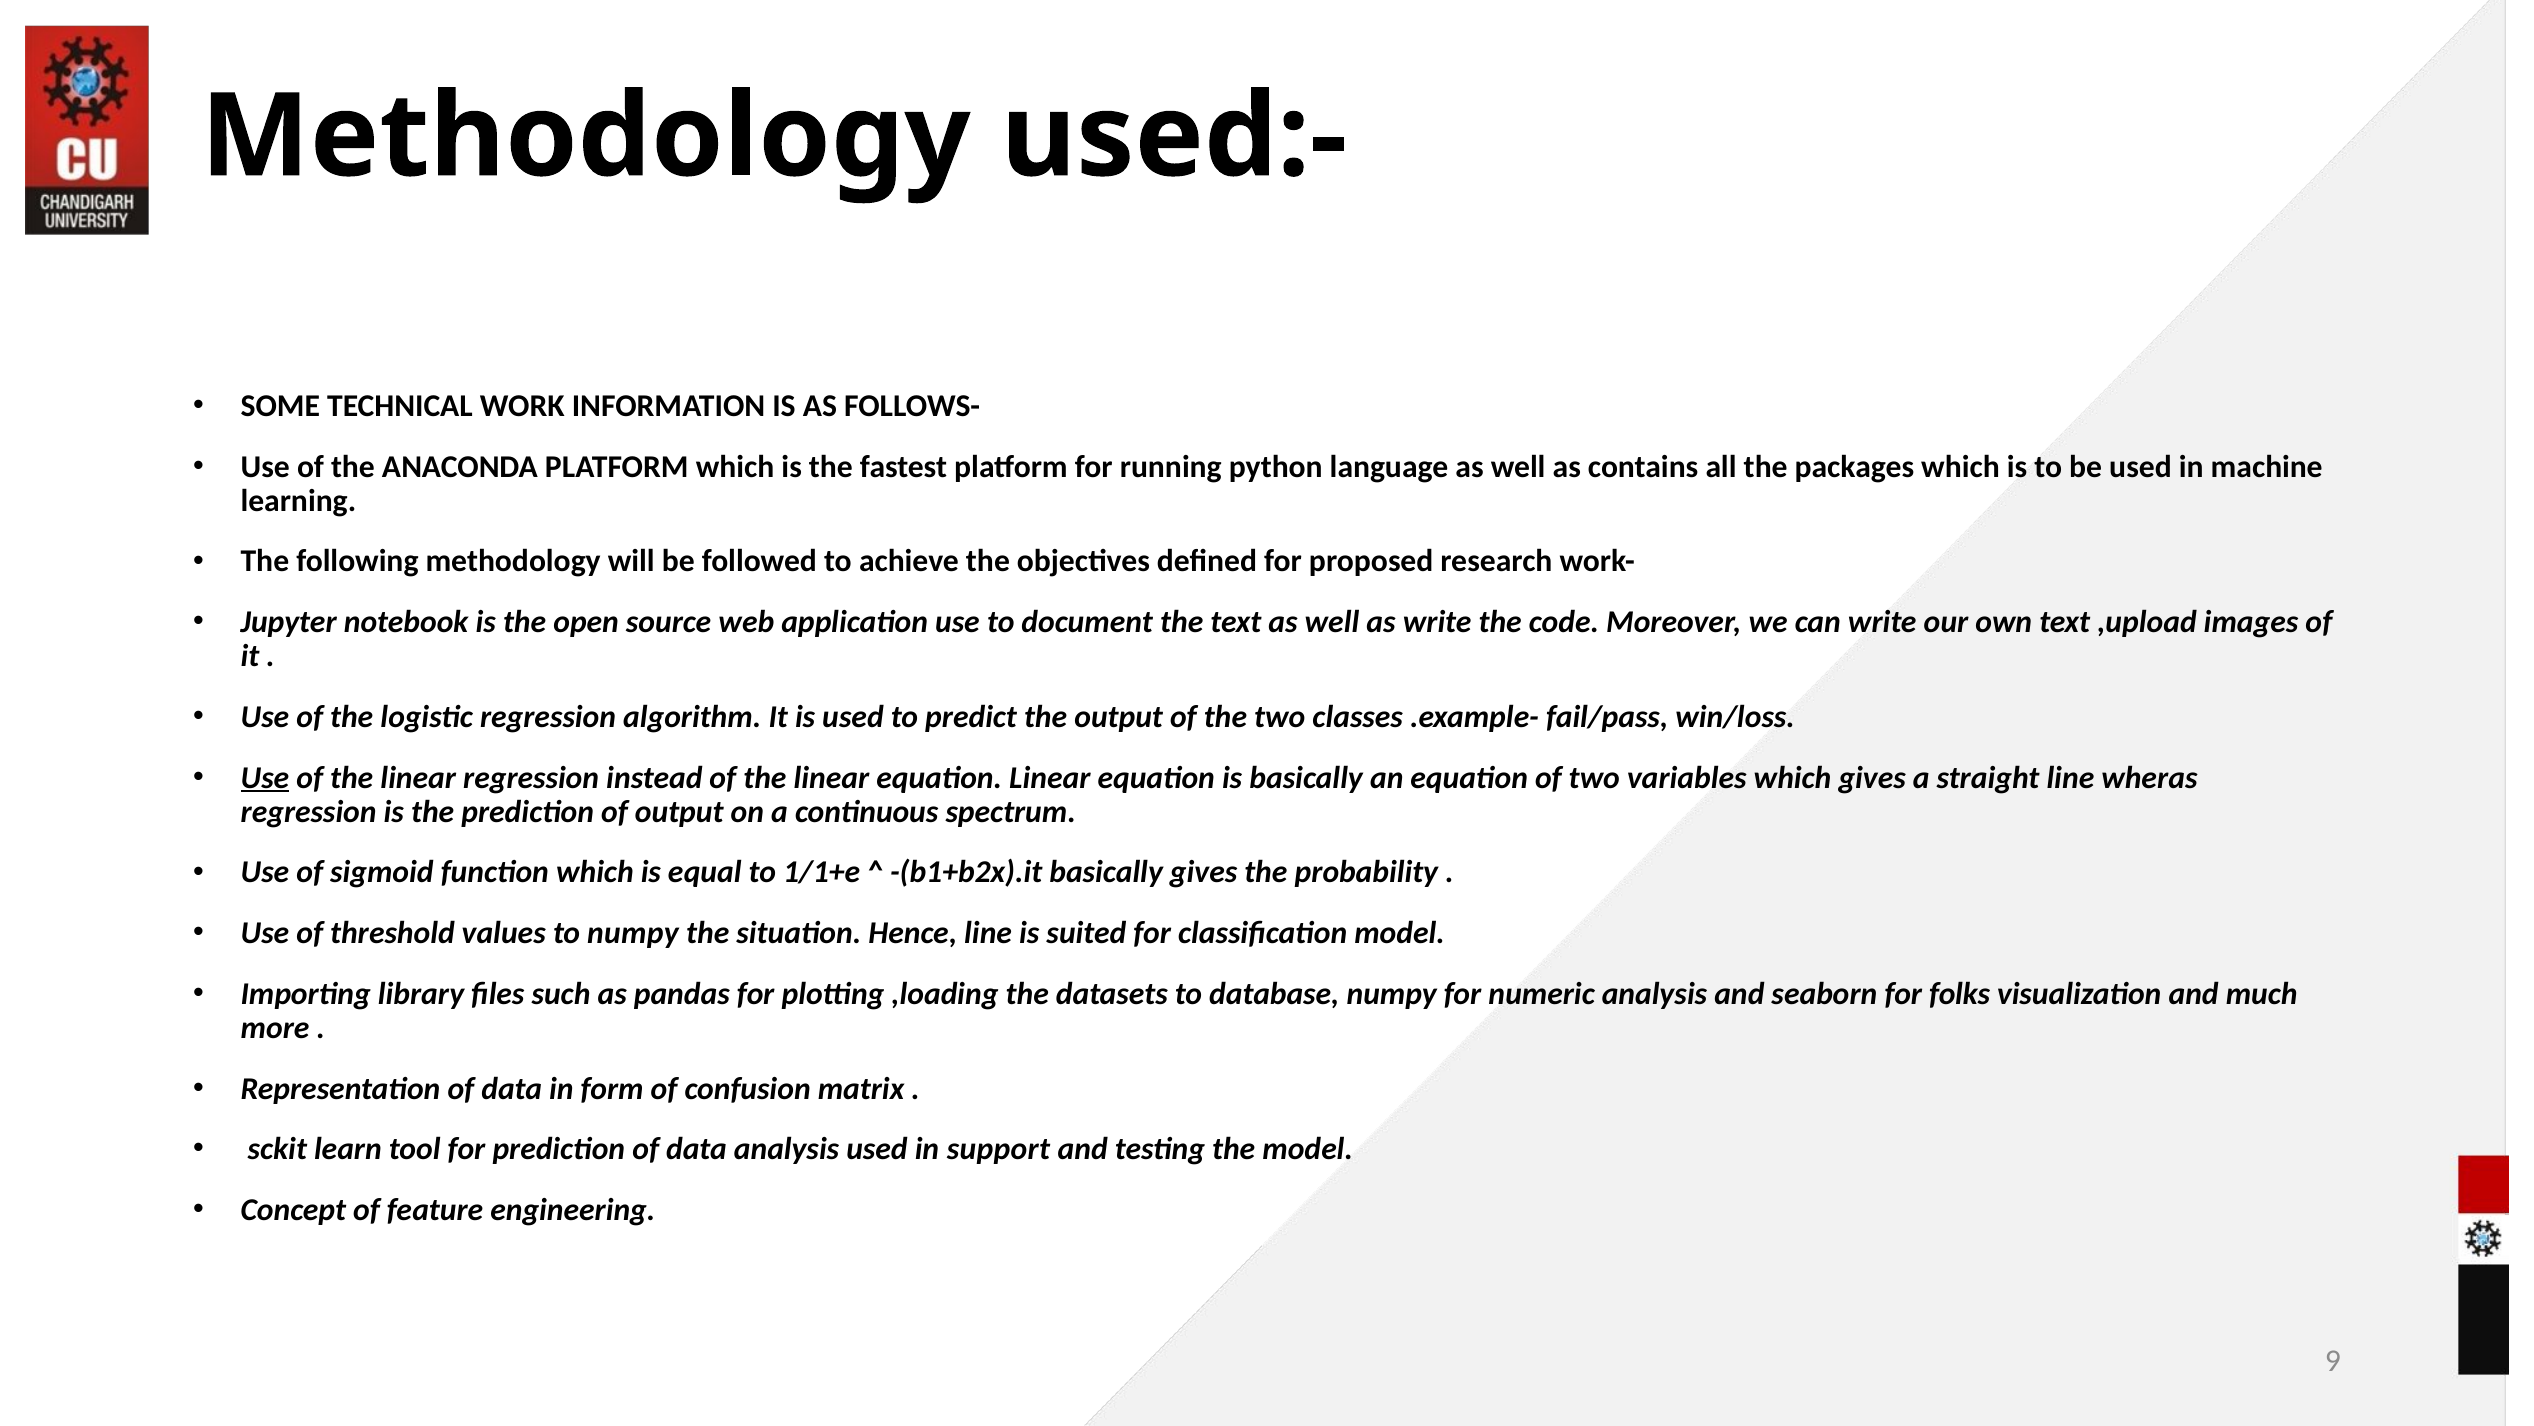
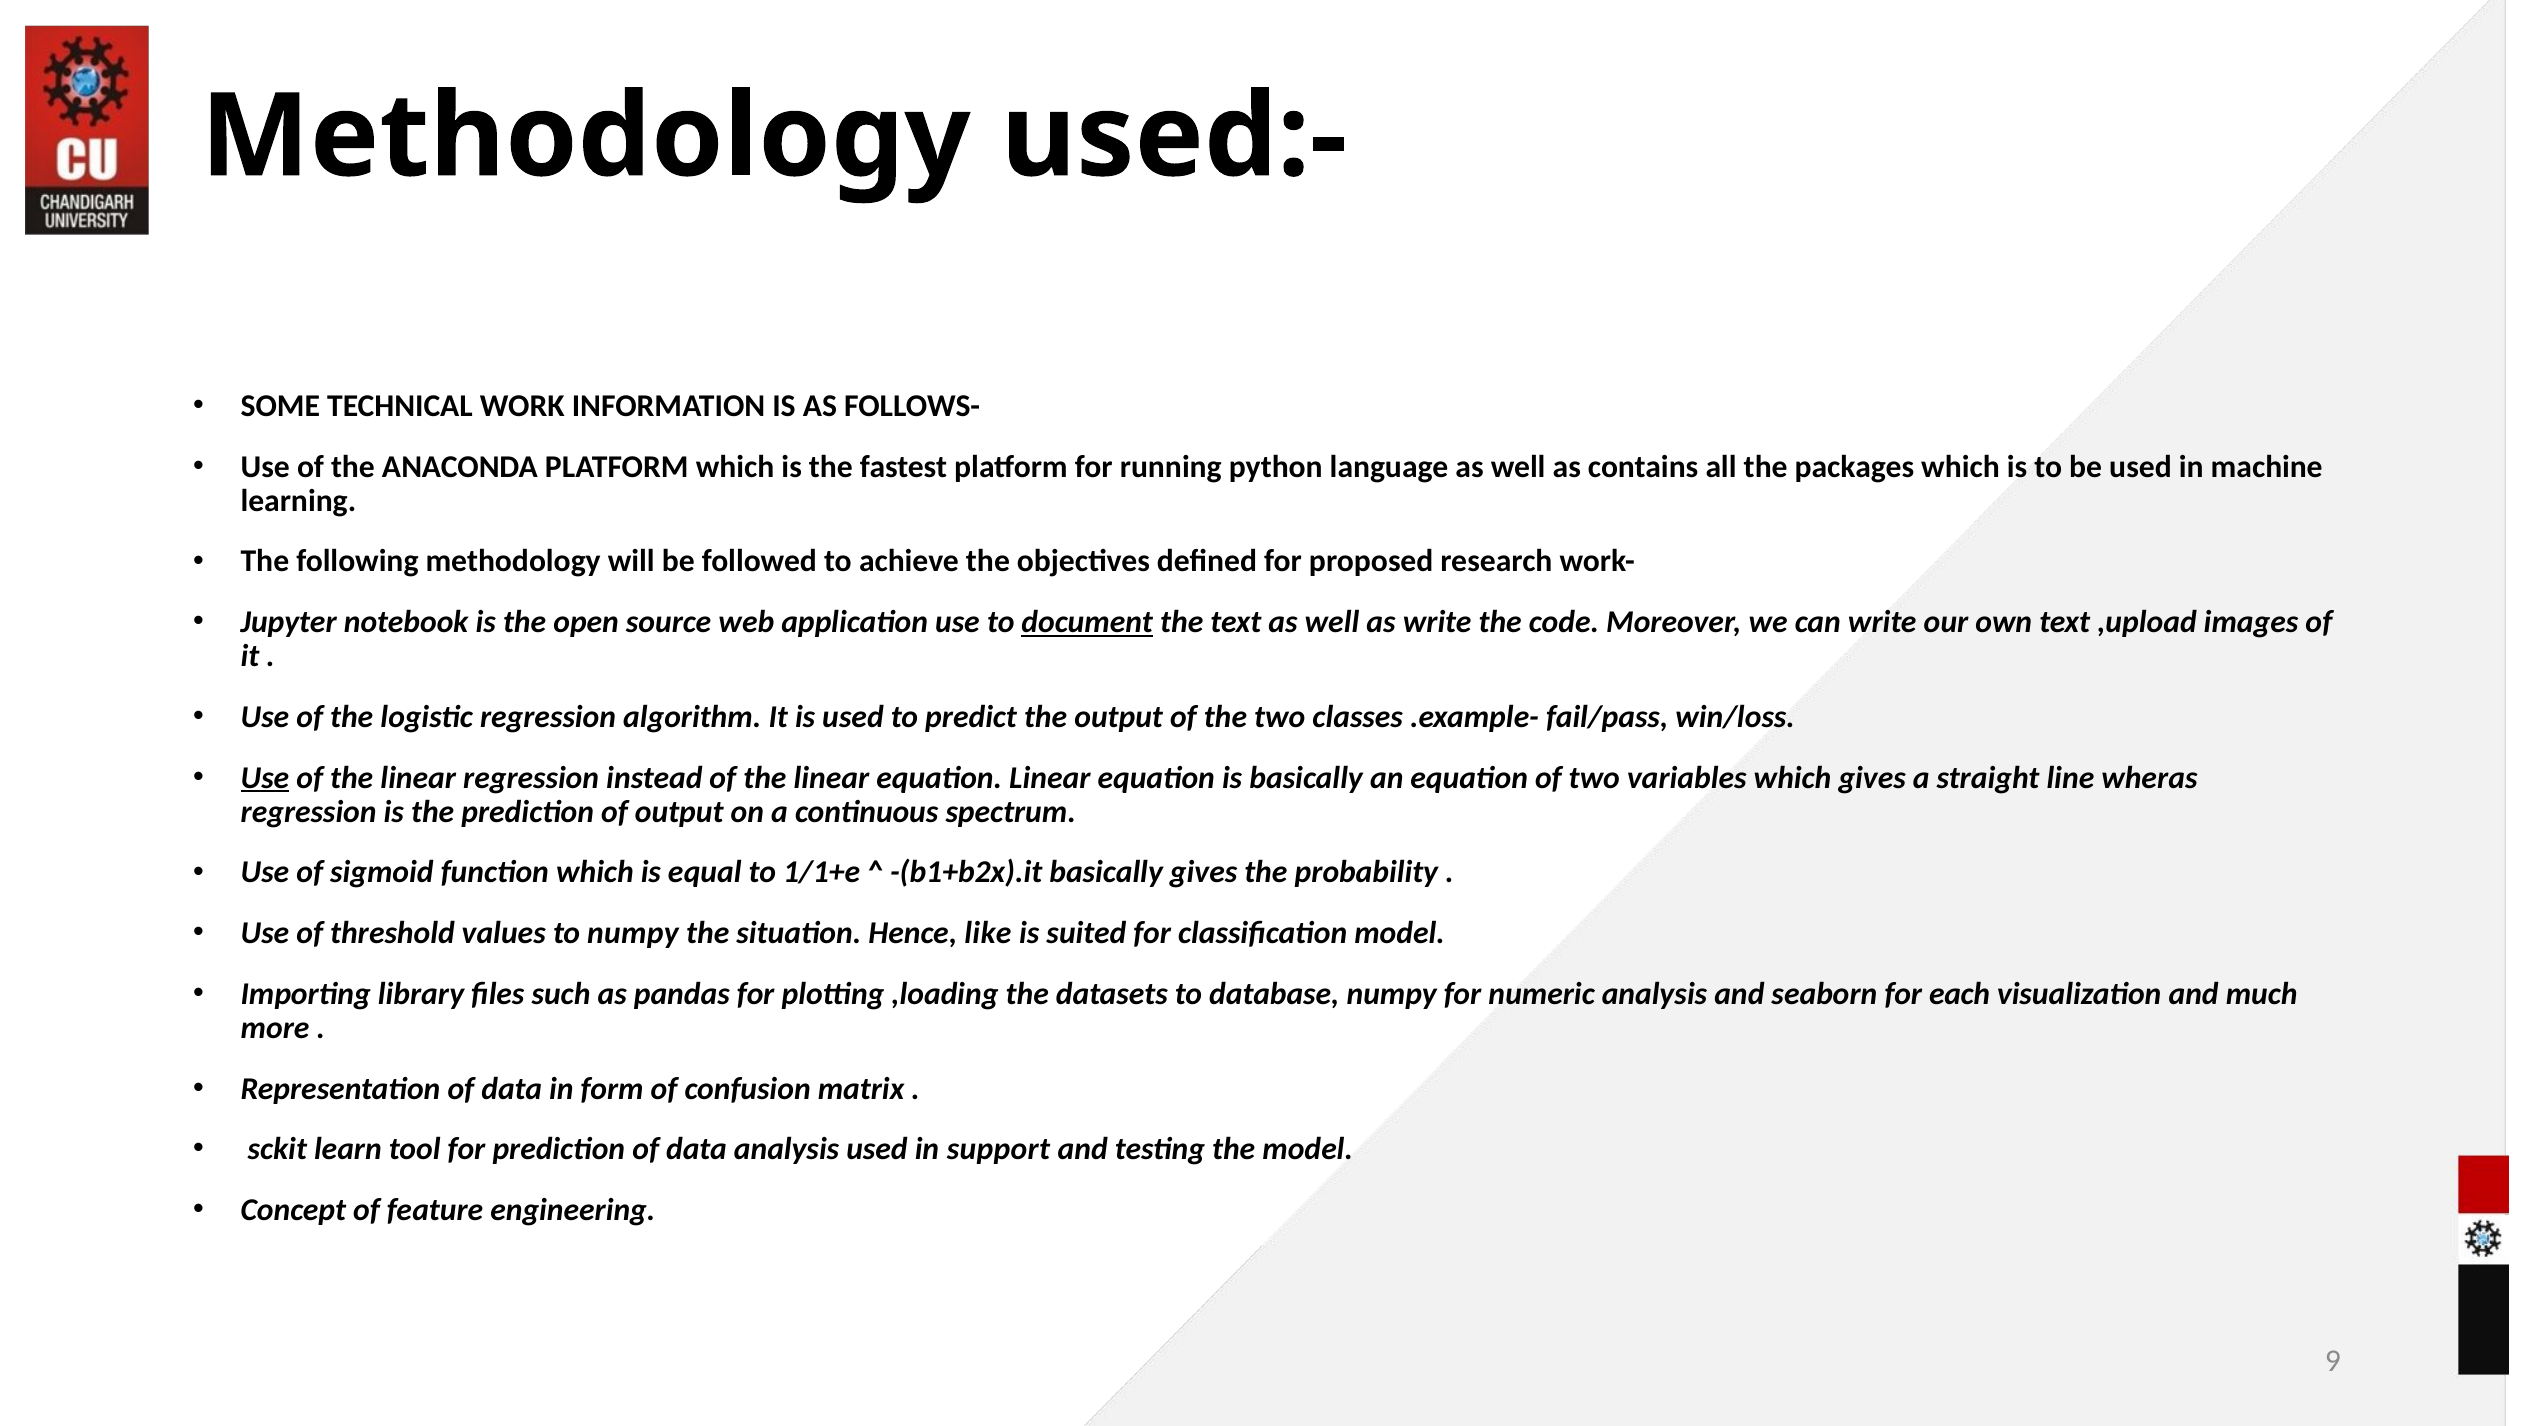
document underline: none -> present
Hence line: line -> like
folks: folks -> each
